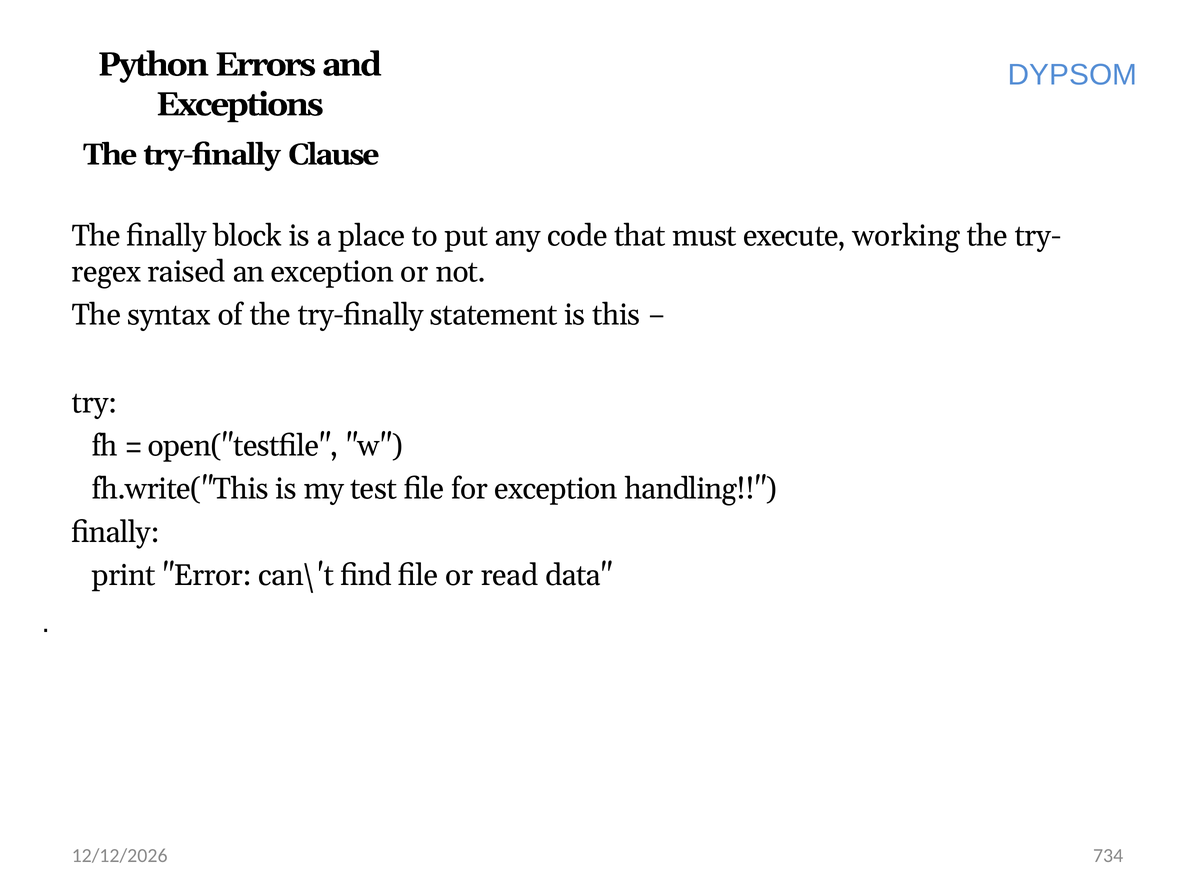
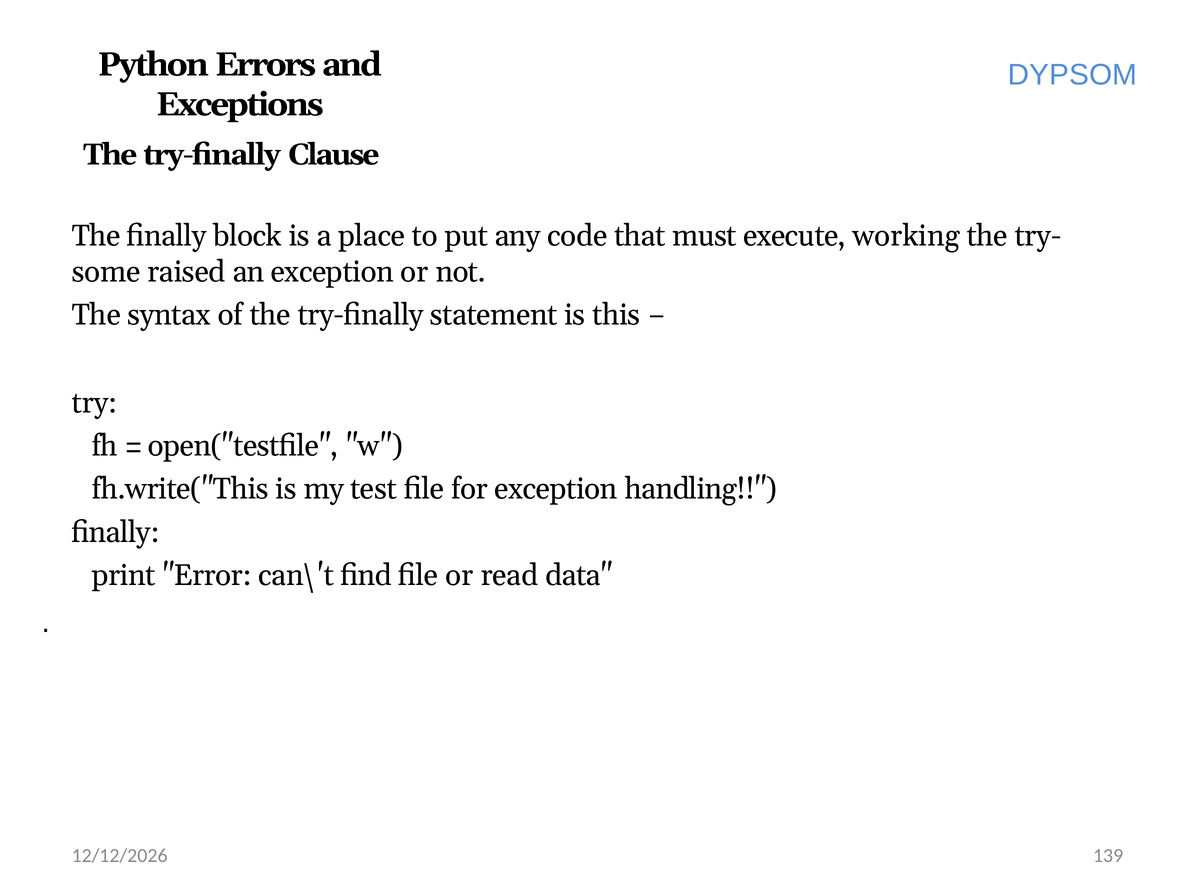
regex: regex -> some
734: 734 -> 139
